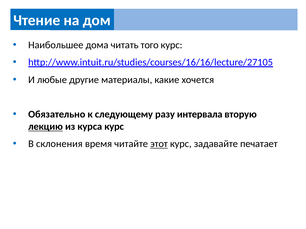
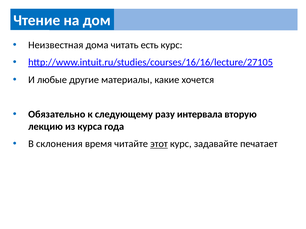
Наибольшее: Наибольшее -> Неизвестная
того: того -> есть
лекцию underline: present -> none
курса курс: курс -> года
